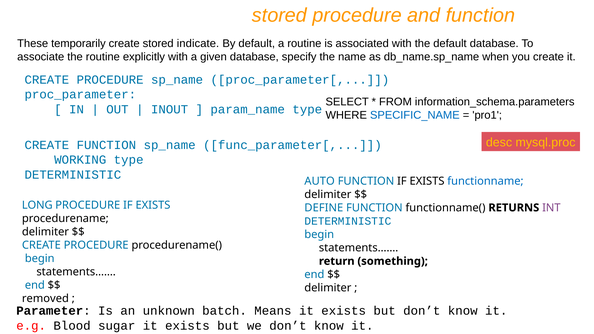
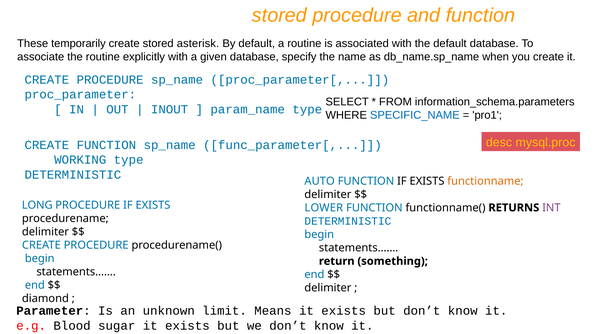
indicate: indicate -> asterisk
functionname colour: blue -> orange
DEFINE: DEFINE -> LOWER
removed: removed -> diamond
batch: batch -> limit
